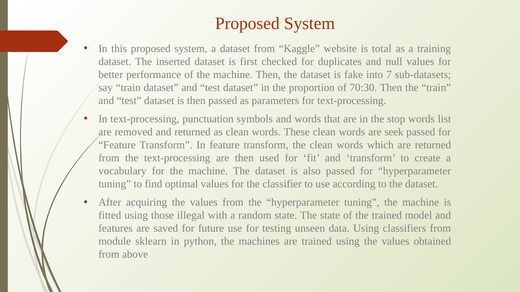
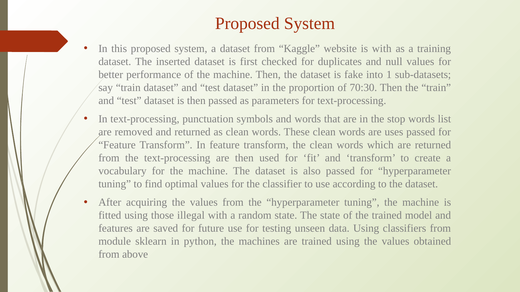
is total: total -> with
7: 7 -> 1
seek: seek -> uses
